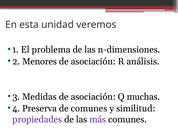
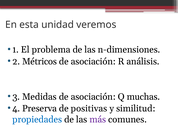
Menores: Menores -> Métricos
de comunes: comunes -> positivas
propiedades colour: purple -> blue
